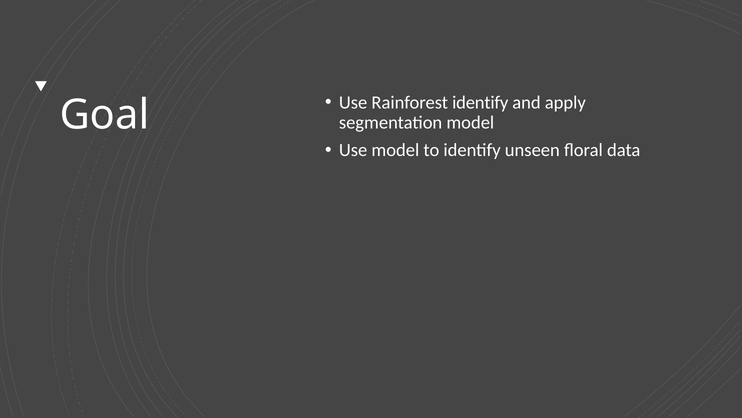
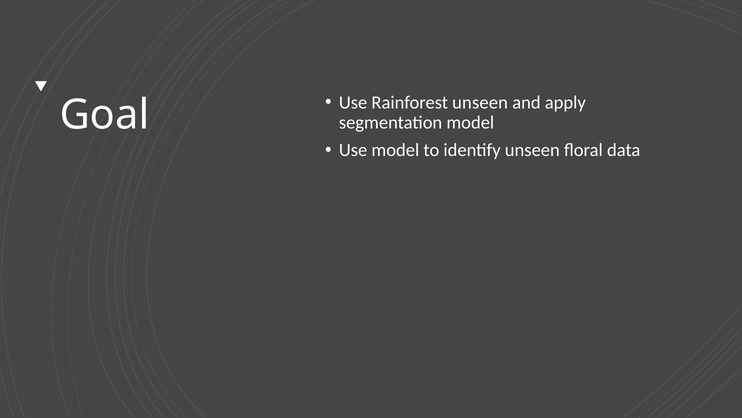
Rainforest identify: identify -> unseen
